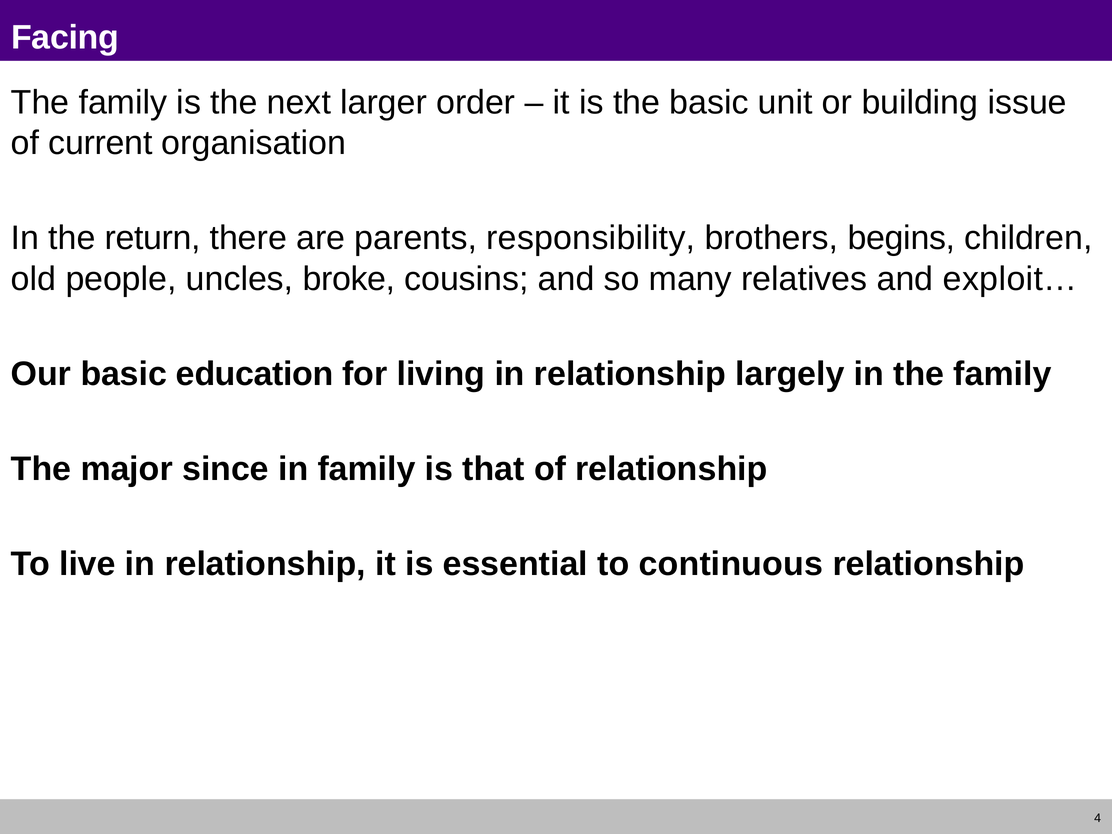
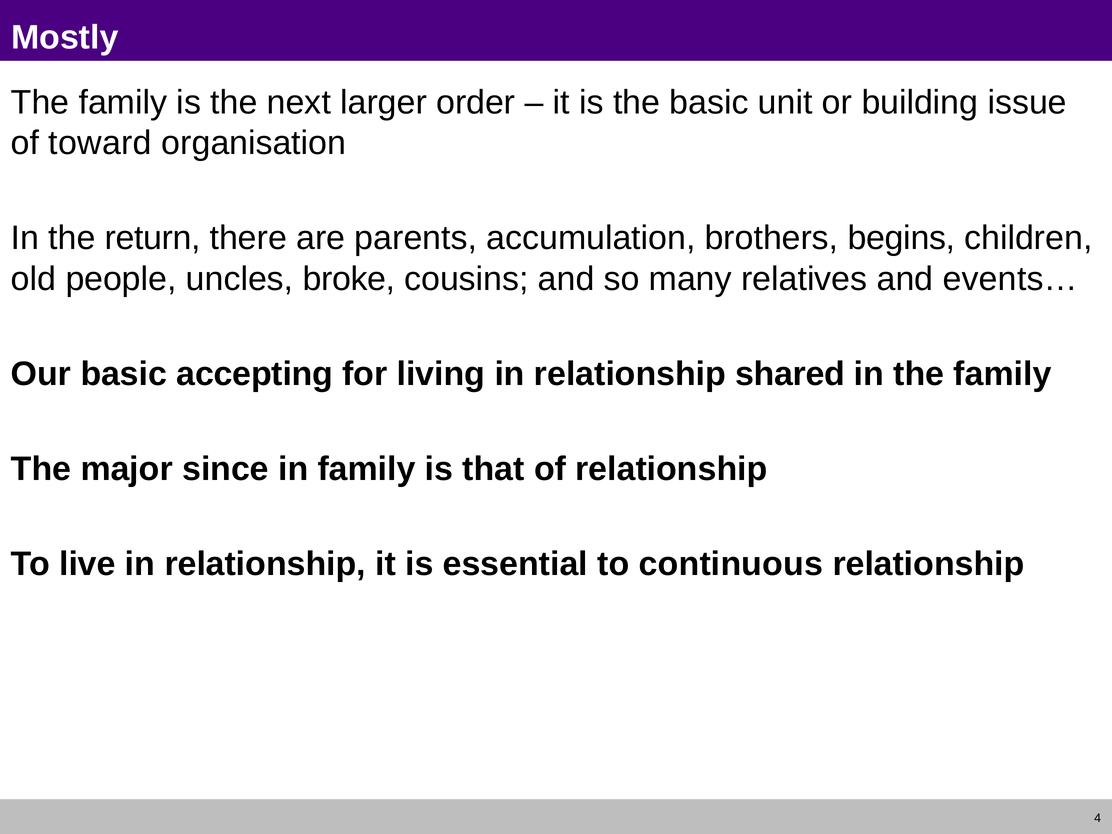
Facing: Facing -> Mostly
current: current -> toward
responsibility: responsibility -> accumulation
exploit…: exploit… -> events…
education: education -> accepting
largely: largely -> shared
